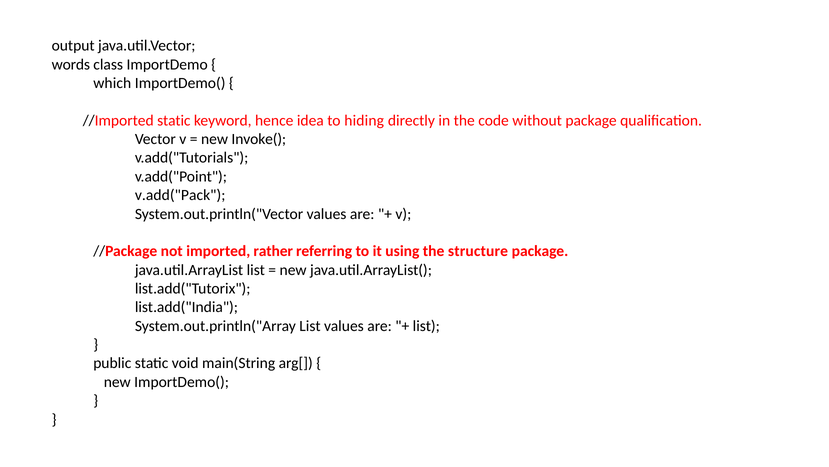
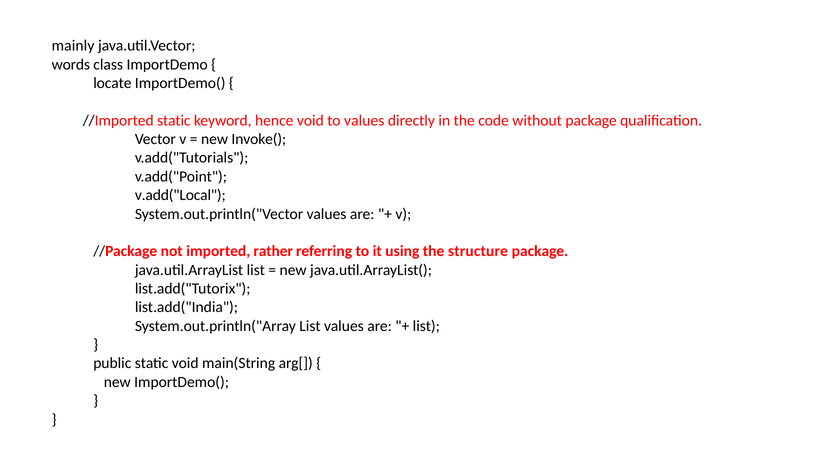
output: output -> mainly
which: which -> locate
hence idea: idea -> void
to hiding: hiding -> values
v.add("Pack: v.add("Pack -> v.add("Local
